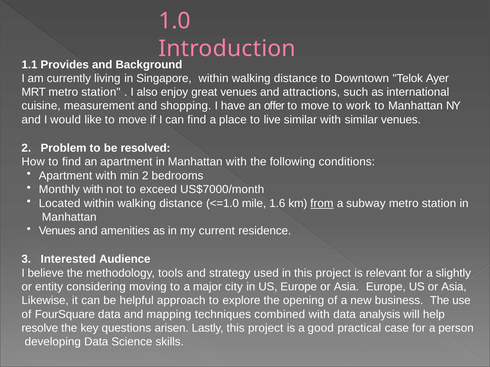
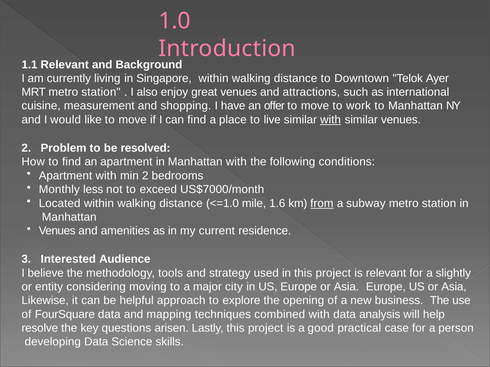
1.1 Provides: Provides -> Relevant
with at (331, 120) underline: none -> present
Monthly with: with -> less
